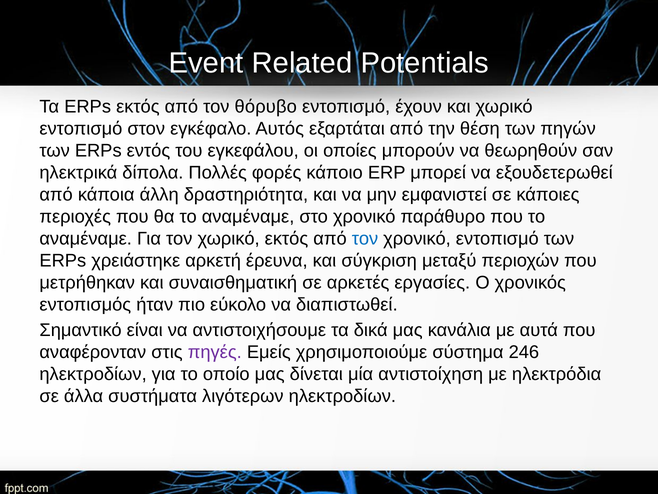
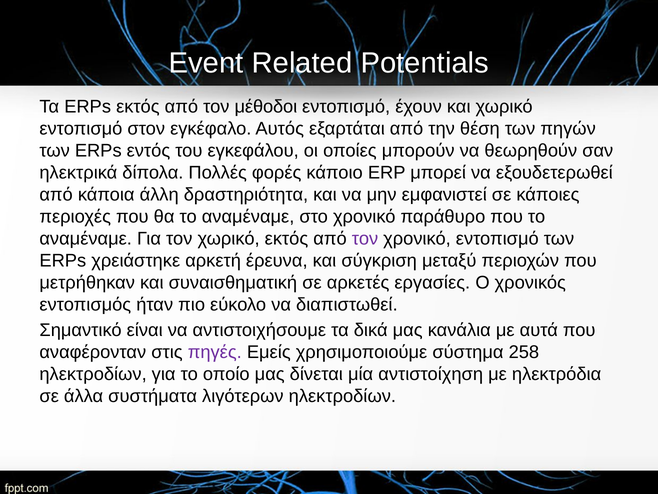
θόρυβο: θόρυβο -> μέθοδοι
τον at (365, 238) colour: blue -> purple
246: 246 -> 258
